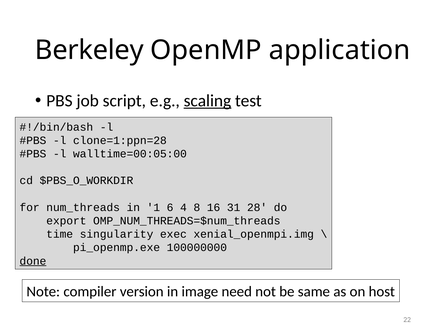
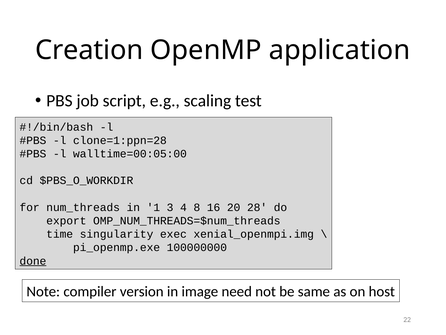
Berkeley: Berkeley -> Creation
scaling underline: present -> none
6: 6 -> 3
31: 31 -> 20
